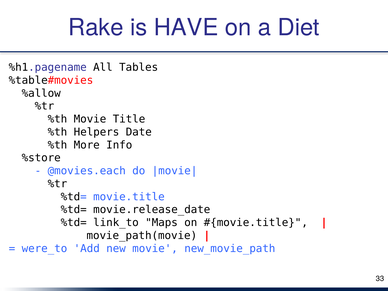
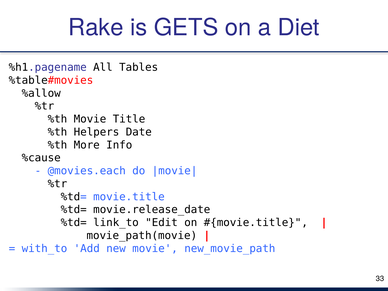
HAVE: HAVE -> GETS
%store: %store -> %cause
Maps: Maps -> Edit
were_to: were_to -> with_to
